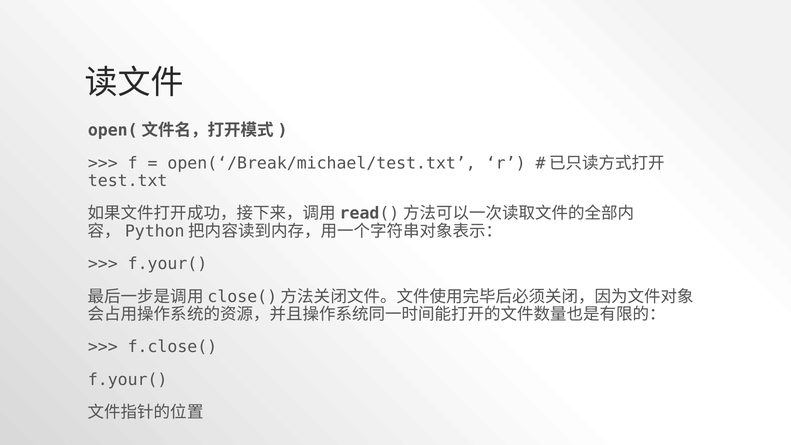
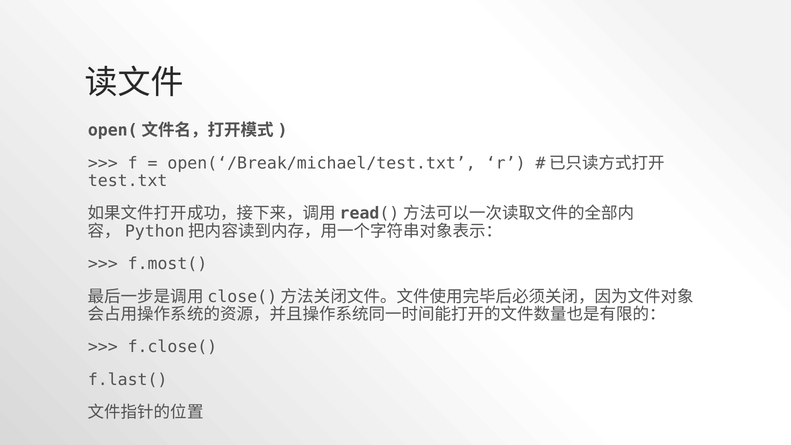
f.your( at (167, 264): f.your( -> f.most(
f.your( at (128, 380): f.your( -> f.last(
